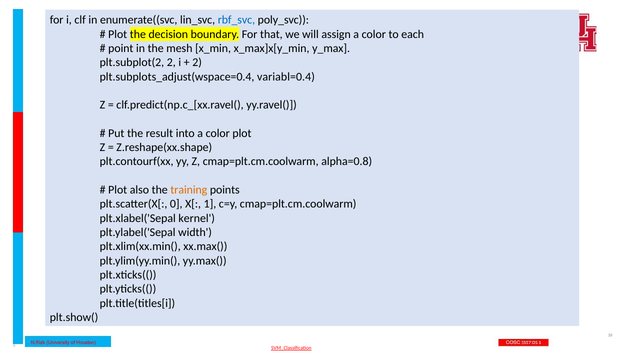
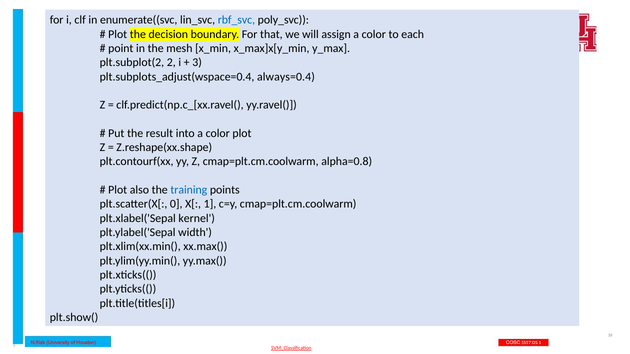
2 at (197, 63): 2 -> 3
variabl=0.4: variabl=0.4 -> always=0.4
training colour: orange -> blue
